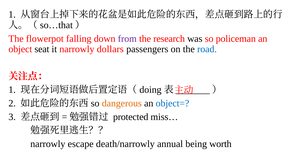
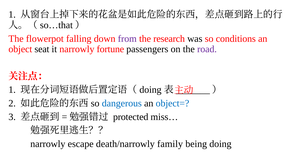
policeman: policeman -> conditions
dollars: dollars -> fortune
road colour: blue -> purple
dangerous colour: orange -> blue
annual: annual -> family
being worth: worth -> doing
